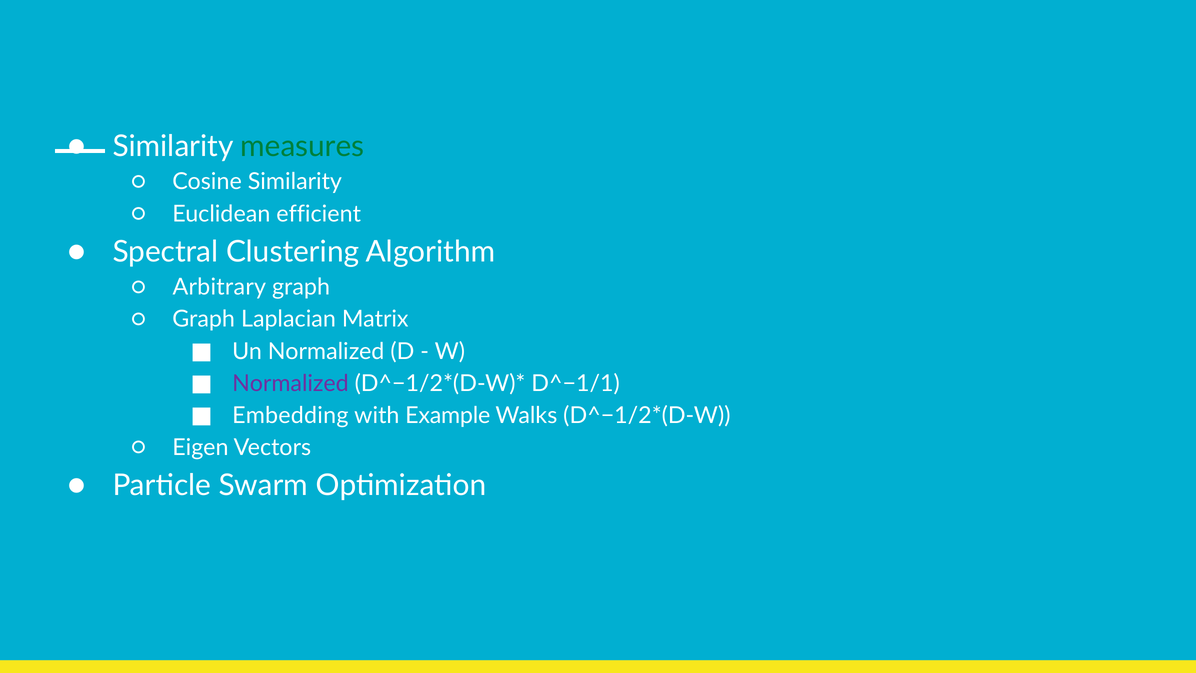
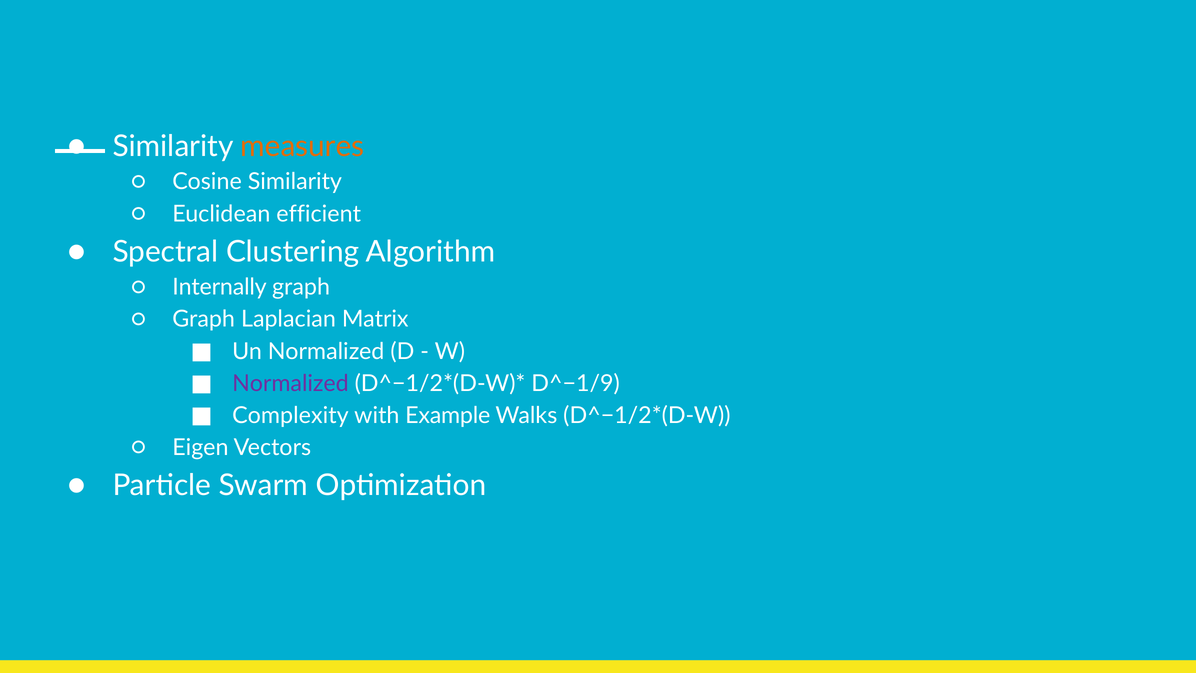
measures colour: green -> orange
Arbitrary: Arbitrary -> Internally
D^−1/1: D^−1/1 -> D^−1/9
Embedding: Embedding -> Complexity
